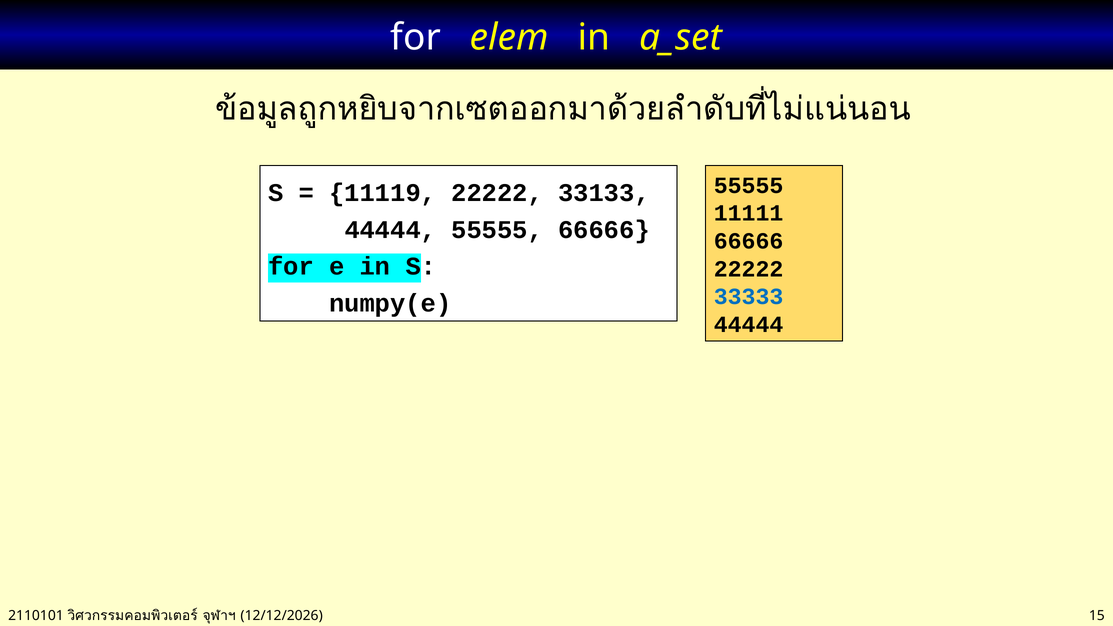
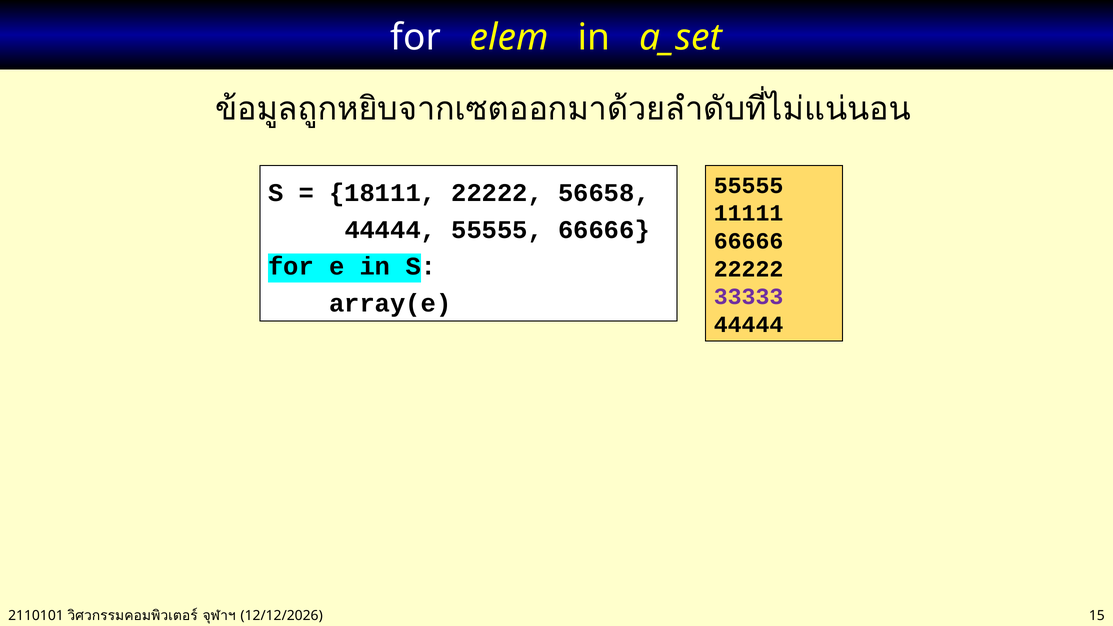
11119: 11119 -> 18111
33133: 33133 -> 56658
33333 colour: blue -> purple
numpy(e: numpy(e -> array(e
